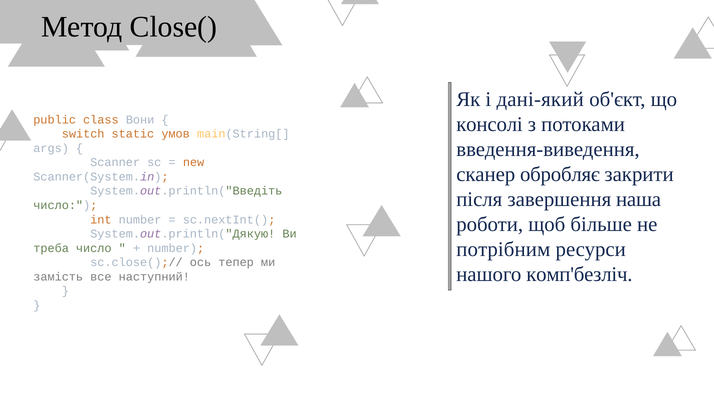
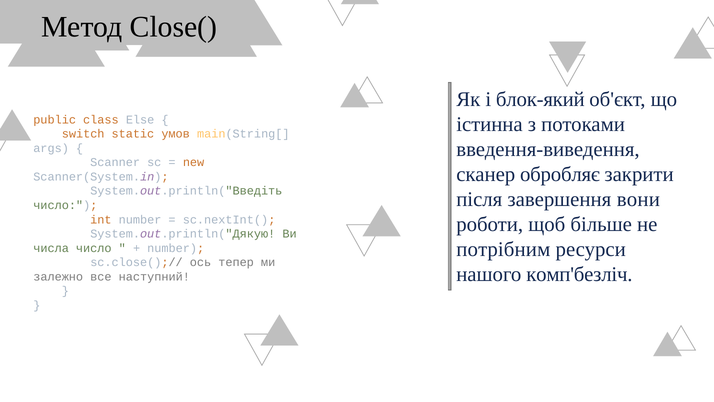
дані-який: дані-який -> блок-який
консолі: консолі -> істинна
Вони: Вони -> Else
наша: наша -> вони
треба: треба -> числа
замість: замість -> залежно
